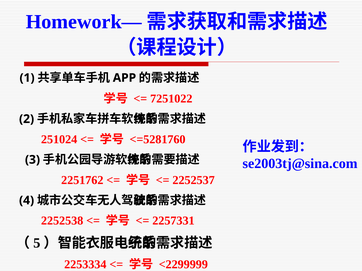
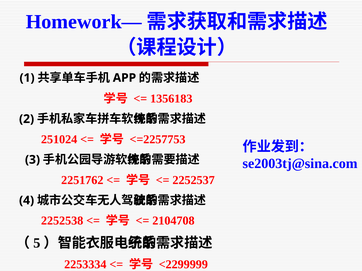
7251022: 7251022 -> 1356183
<=5281760: <=5281760 -> <=2257753
2257331: 2257331 -> 2104708
